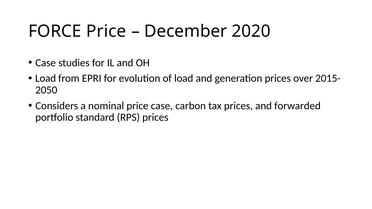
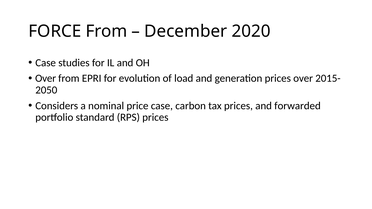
FORCE Price: Price -> From
Load at (46, 78): Load -> Over
